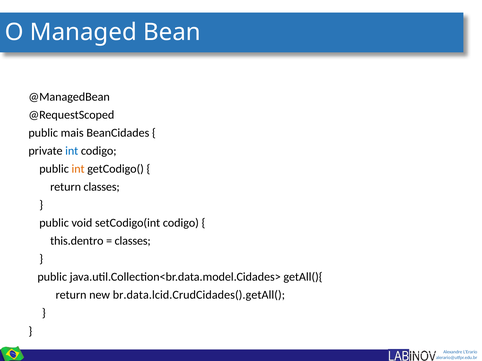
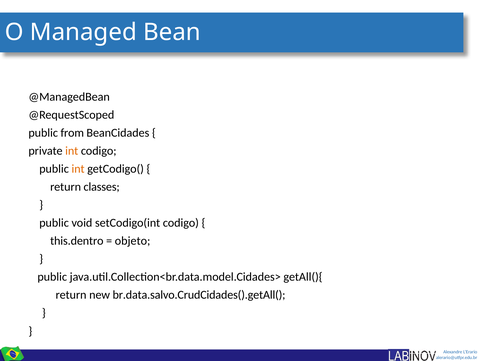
mais: mais -> from
int at (72, 151) colour: blue -> orange
classes at (133, 241): classes -> objeto
br.data.lcid.CrudCidades().getAll(: br.data.lcid.CrudCidades().getAll( -> br.data.salvo.CrudCidades().getAll(
